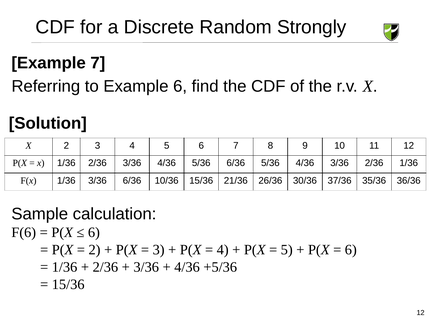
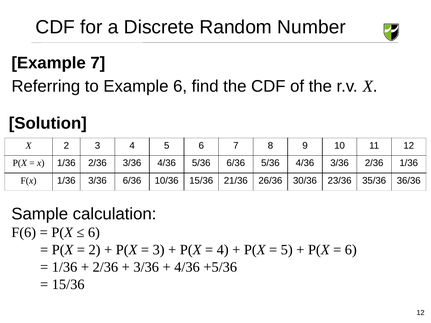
Strongly: Strongly -> Number
37/36: 37/36 -> 23/36
